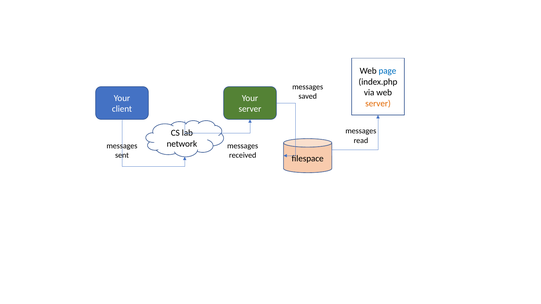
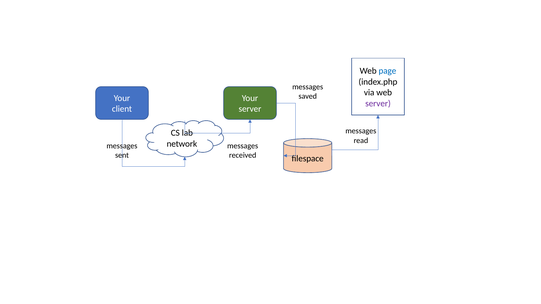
server at (378, 104) colour: orange -> purple
